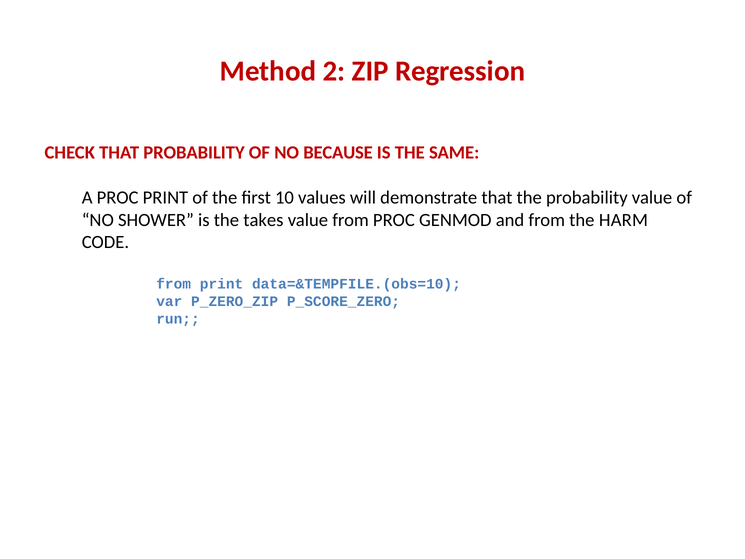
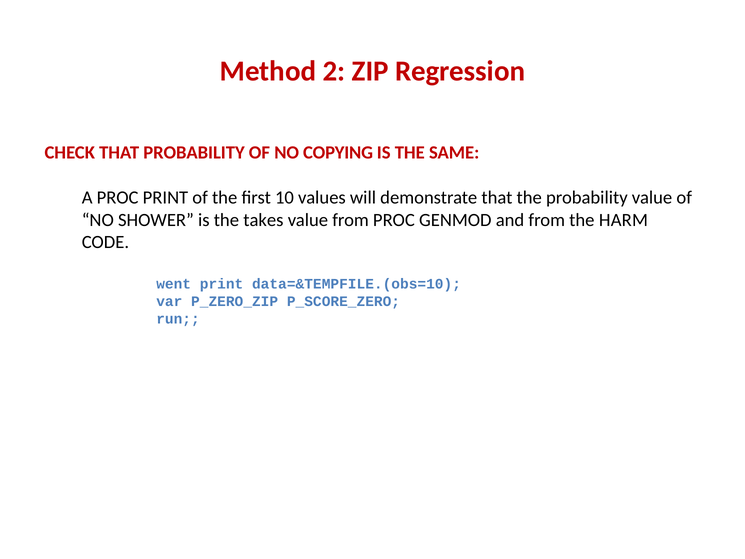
BECAUSE: BECAUSE -> COPYING
from at (174, 284): from -> went
